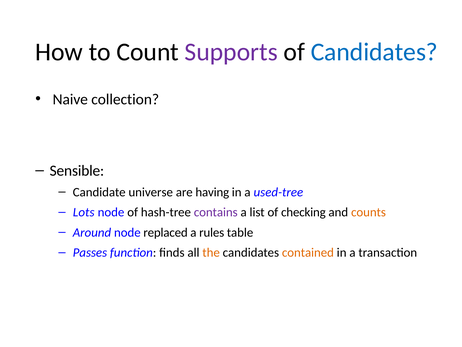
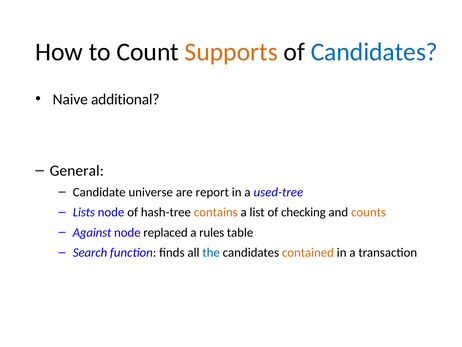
Supports colour: purple -> orange
collection: collection -> additional
Sensible: Sensible -> General
having: having -> report
Lots: Lots -> Lists
contains colour: purple -> orange
Around: Around -> Against
Passes: Passes -> Search
the colour: orange -> blue
